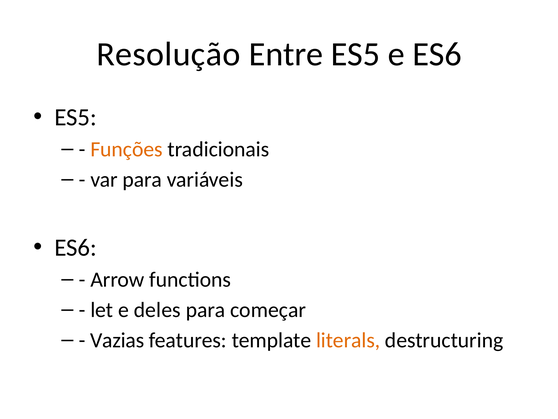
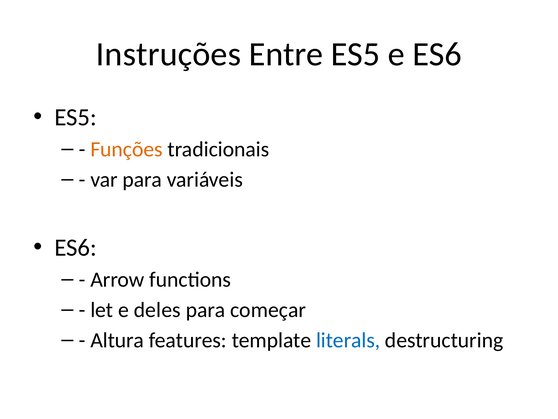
Resolução: Resolução -> Instruções
Vazias: Vazias -> Altura
literals colour: orange -> blue
